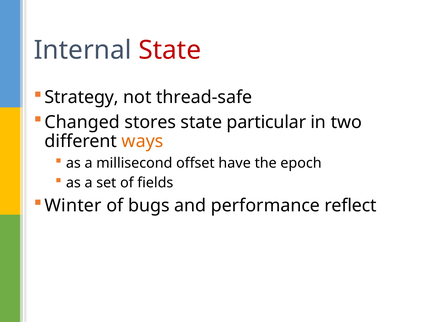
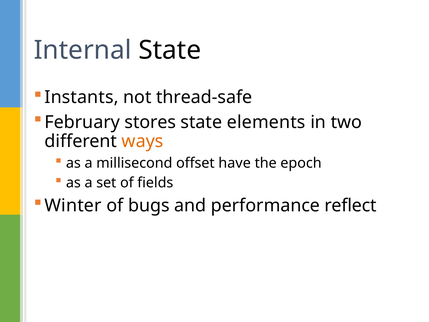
State at (170, 50) colour: red -> black
Strategy: Strategy -> Instants
Changed: Changed -> February
particular: particular -> elements
